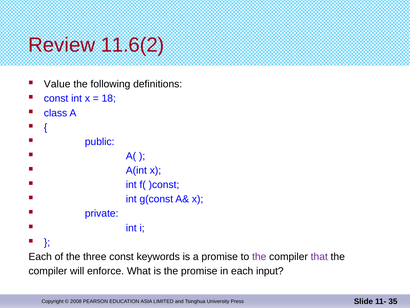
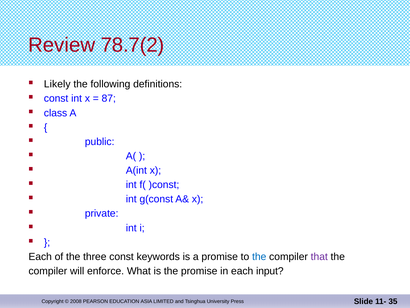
11.6(2: 11.6(2 -> 78.7(2
Value: Value -> Likely
18: 18 -> 87
the at (259, 256) colour: purple -> blue
